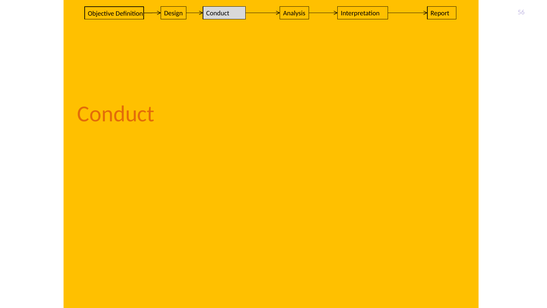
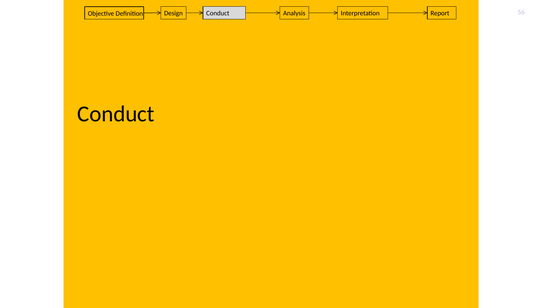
Conduct at (116, 114) colour: orange -> black
